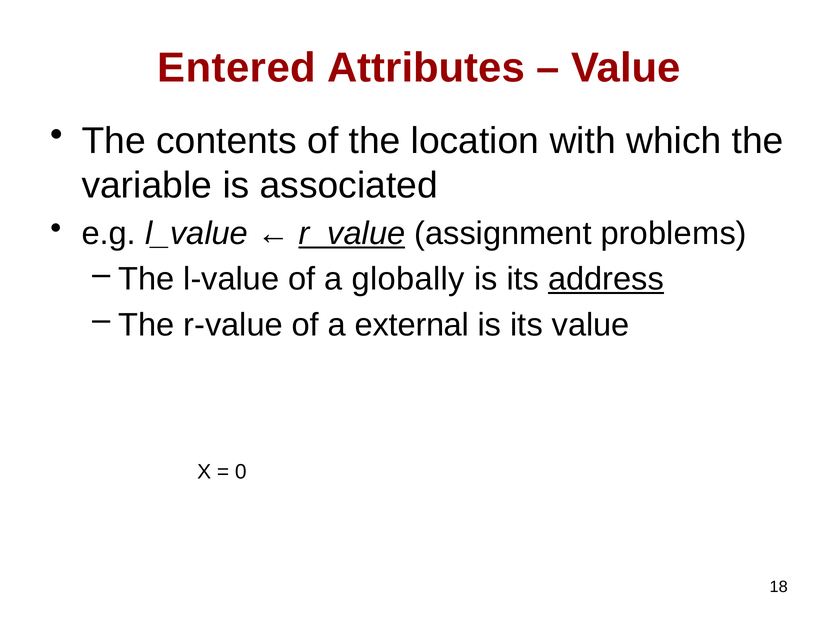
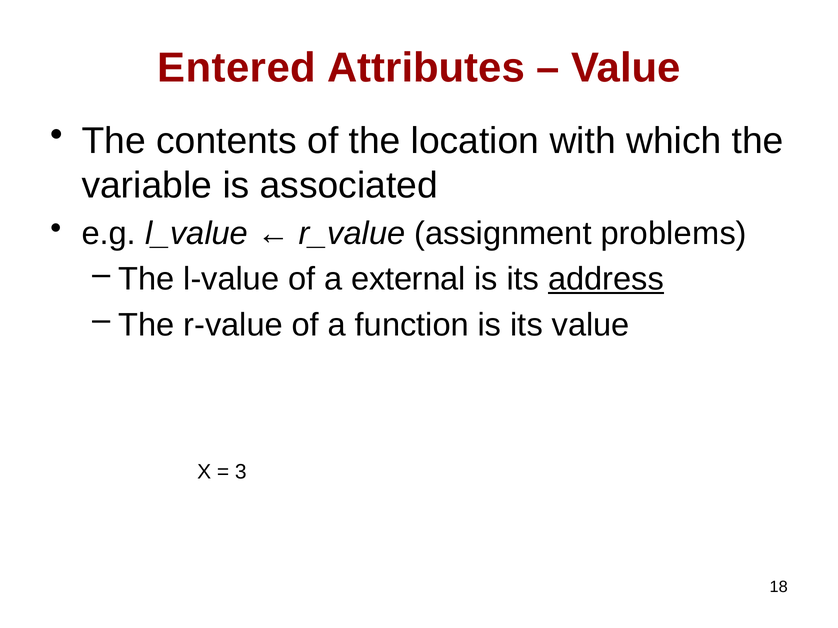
r_value underline: present -> none
globally: globally -> external
external: external -> function
0: 0 -> 3
